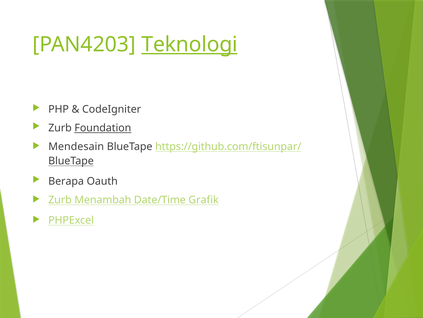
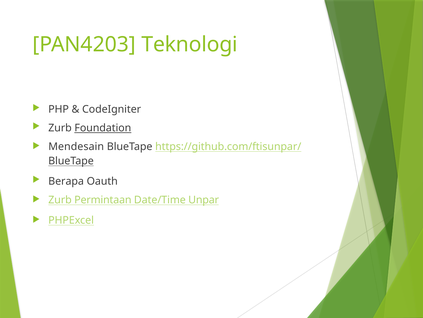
Teknologi underline: present -> none
Menambah: Menambah -> Permintaan
Grafik: Grafik -> Unpar
